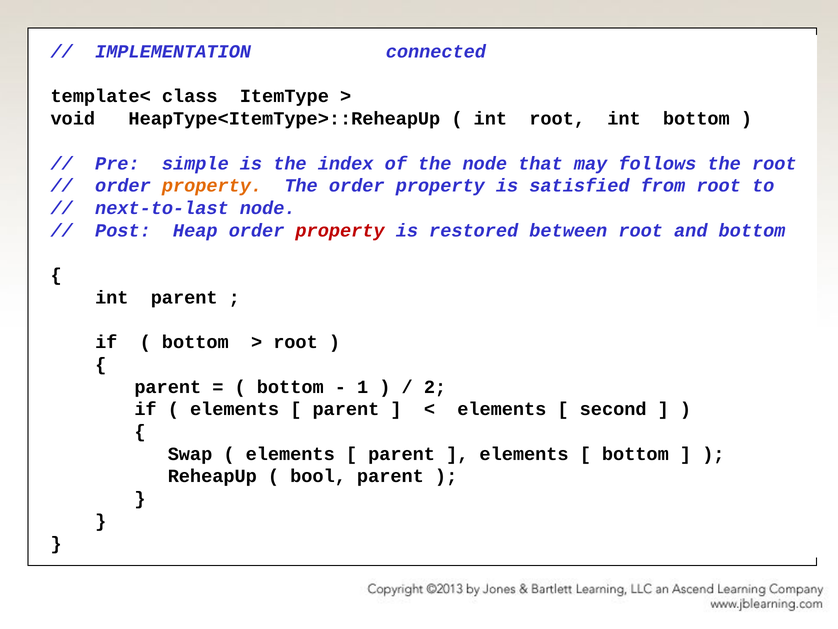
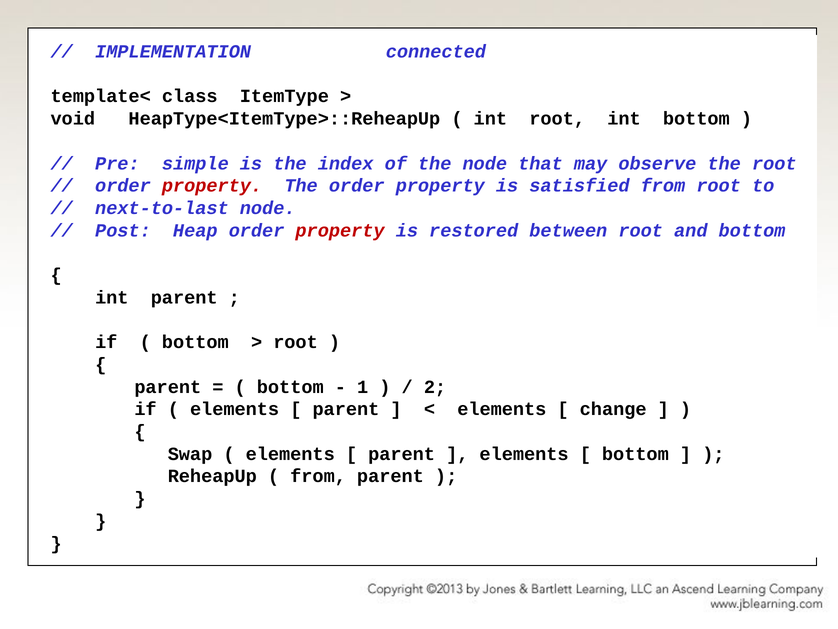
follows: follows -> observe
property at (212, 186) colour: orange -> red
second: second -> change
bool at (318, 476): bool -> from
